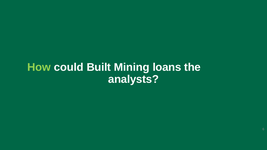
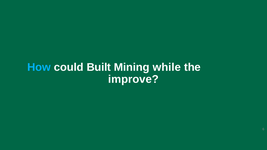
How colour: light green -> light blue
loans: loans -> while
analysts: analysts -> improve
